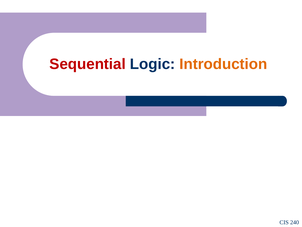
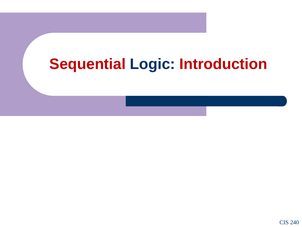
Introduction colour: orange -> red
